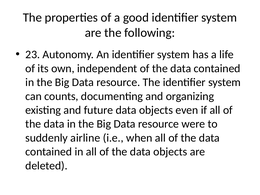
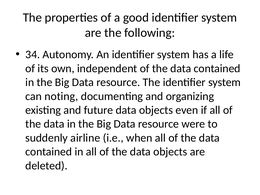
23: 23 -> 34
counts: counts -> noting
